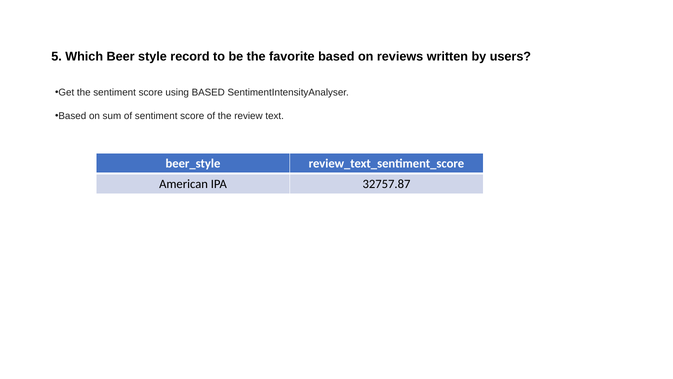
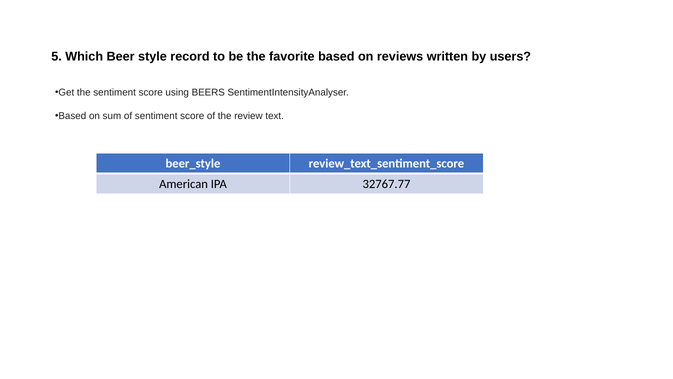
using BASED: BASED -> BEERS
32757.87: 32757.87 -> 32767.77
